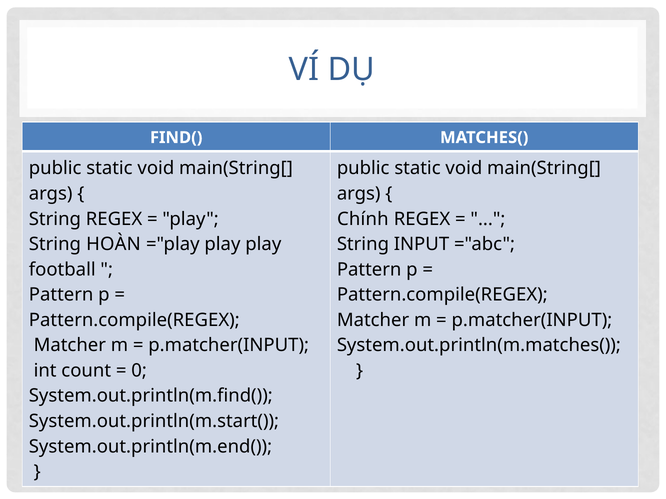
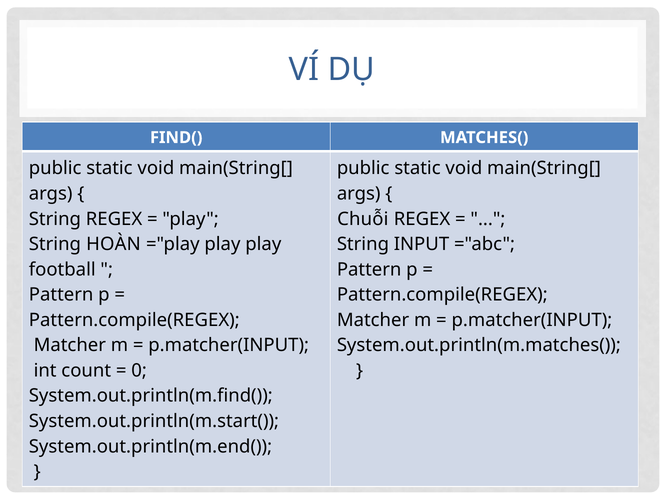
Chính: Chính -> Chuỗi
